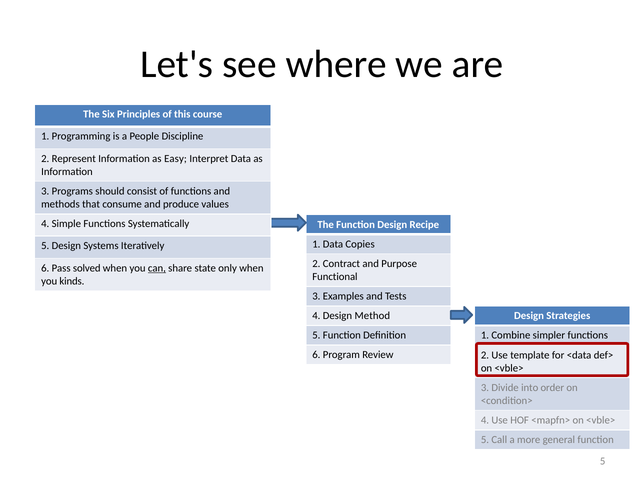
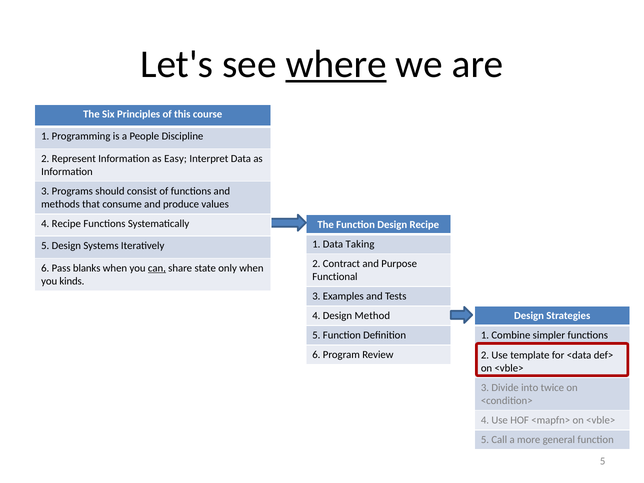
where underline: none -> present
4 Simple: Simple -> Recipe
Copies: Copies -> Taking
solved: solved -> blanks
order: order -> twice
